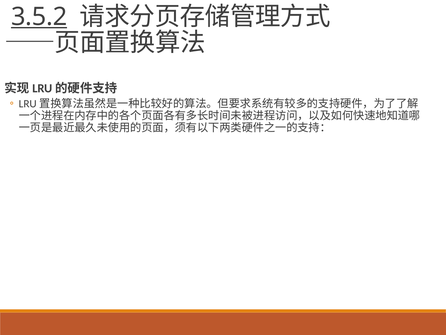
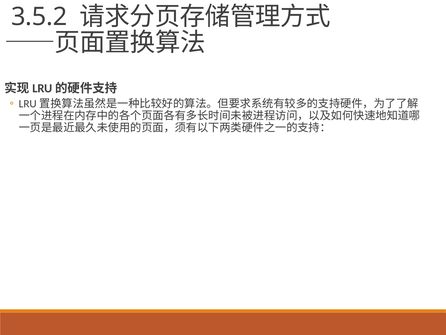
3.5.2 underline: present -> none
